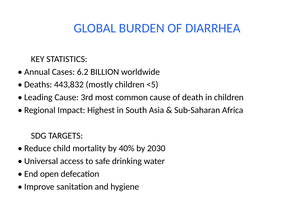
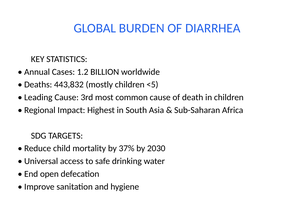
6.2: 6.2 -> 1.2
40%: 40% -> 37%
